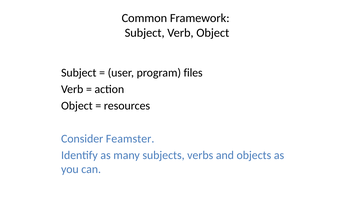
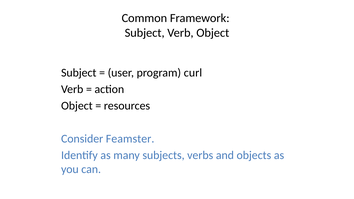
files: files -> curl
